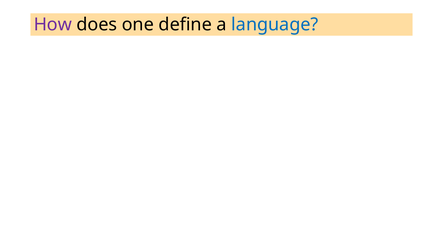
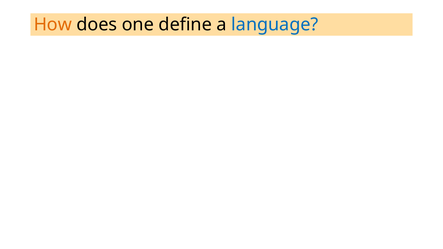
How colour: purple -> orange
